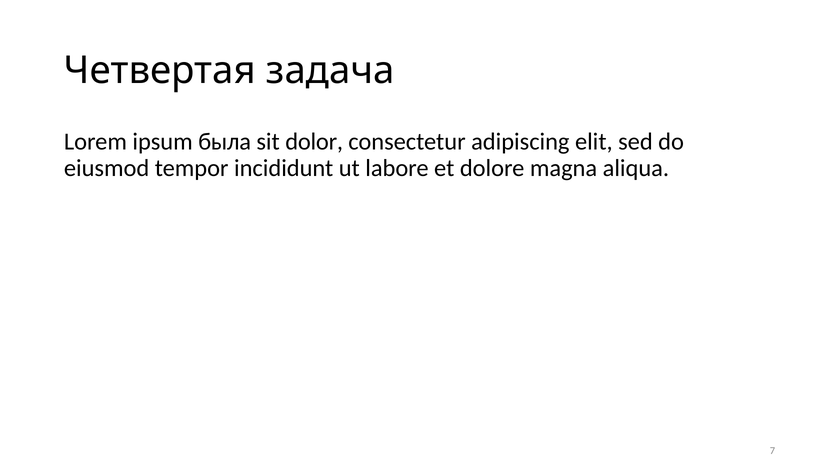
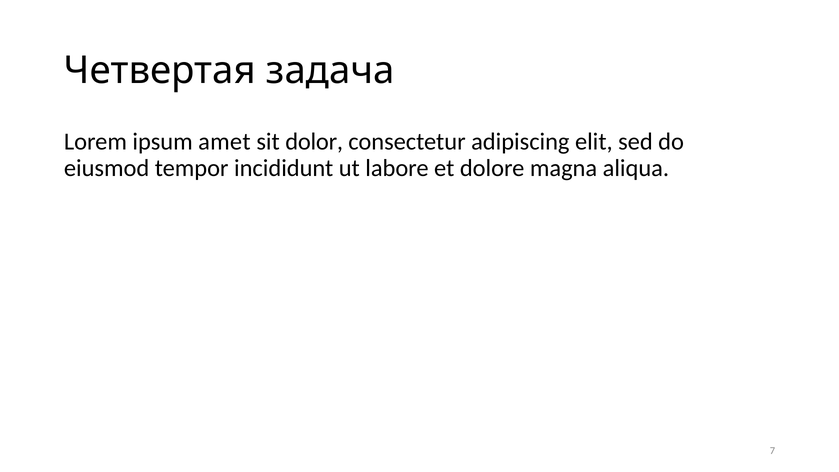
была: была -> amet
